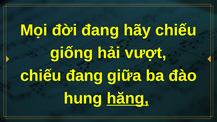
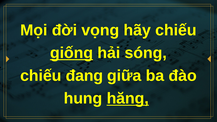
đời đang: đang -> vọng
giống underline: none -> present
vượt: vượt -> sóng
